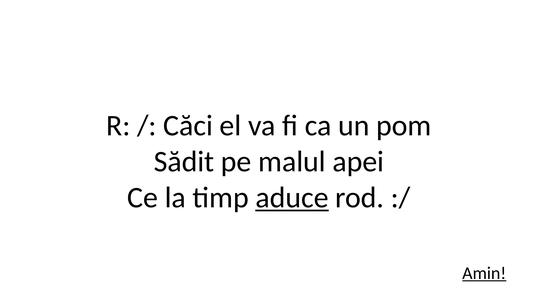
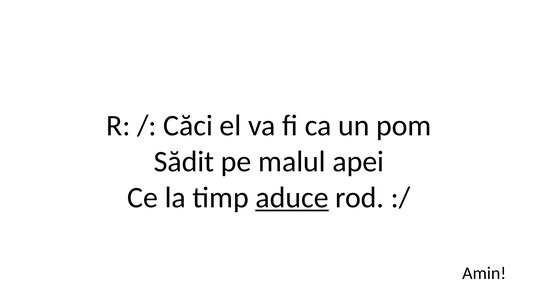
Amin underline: present -> none
